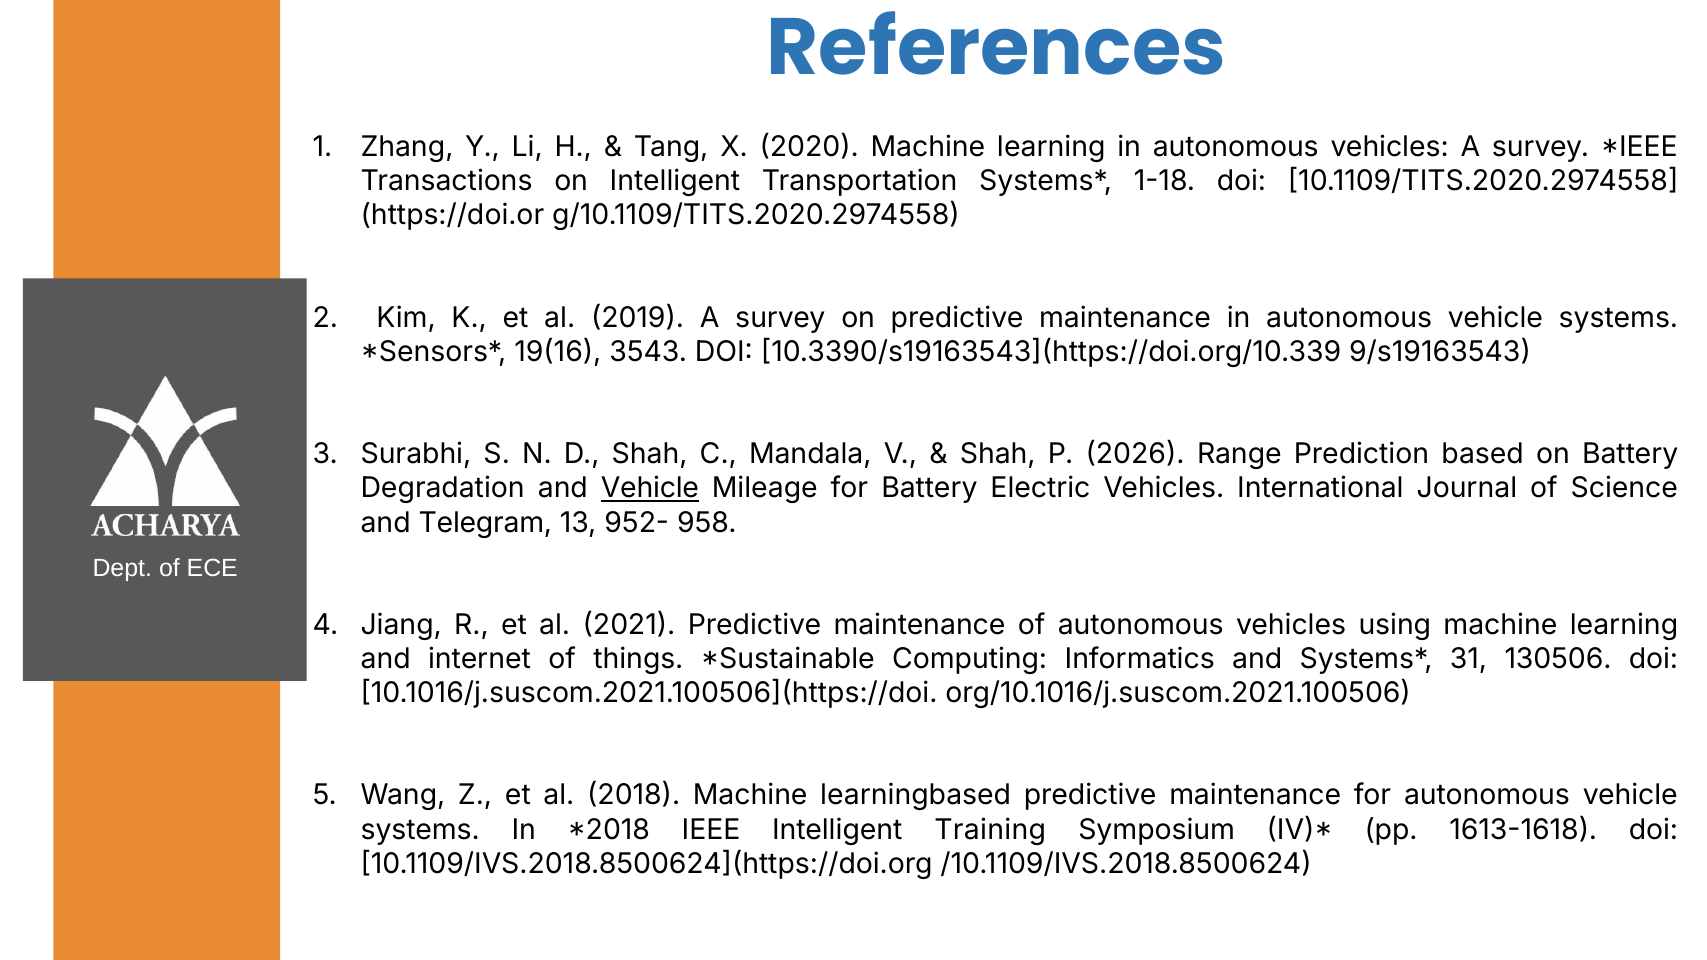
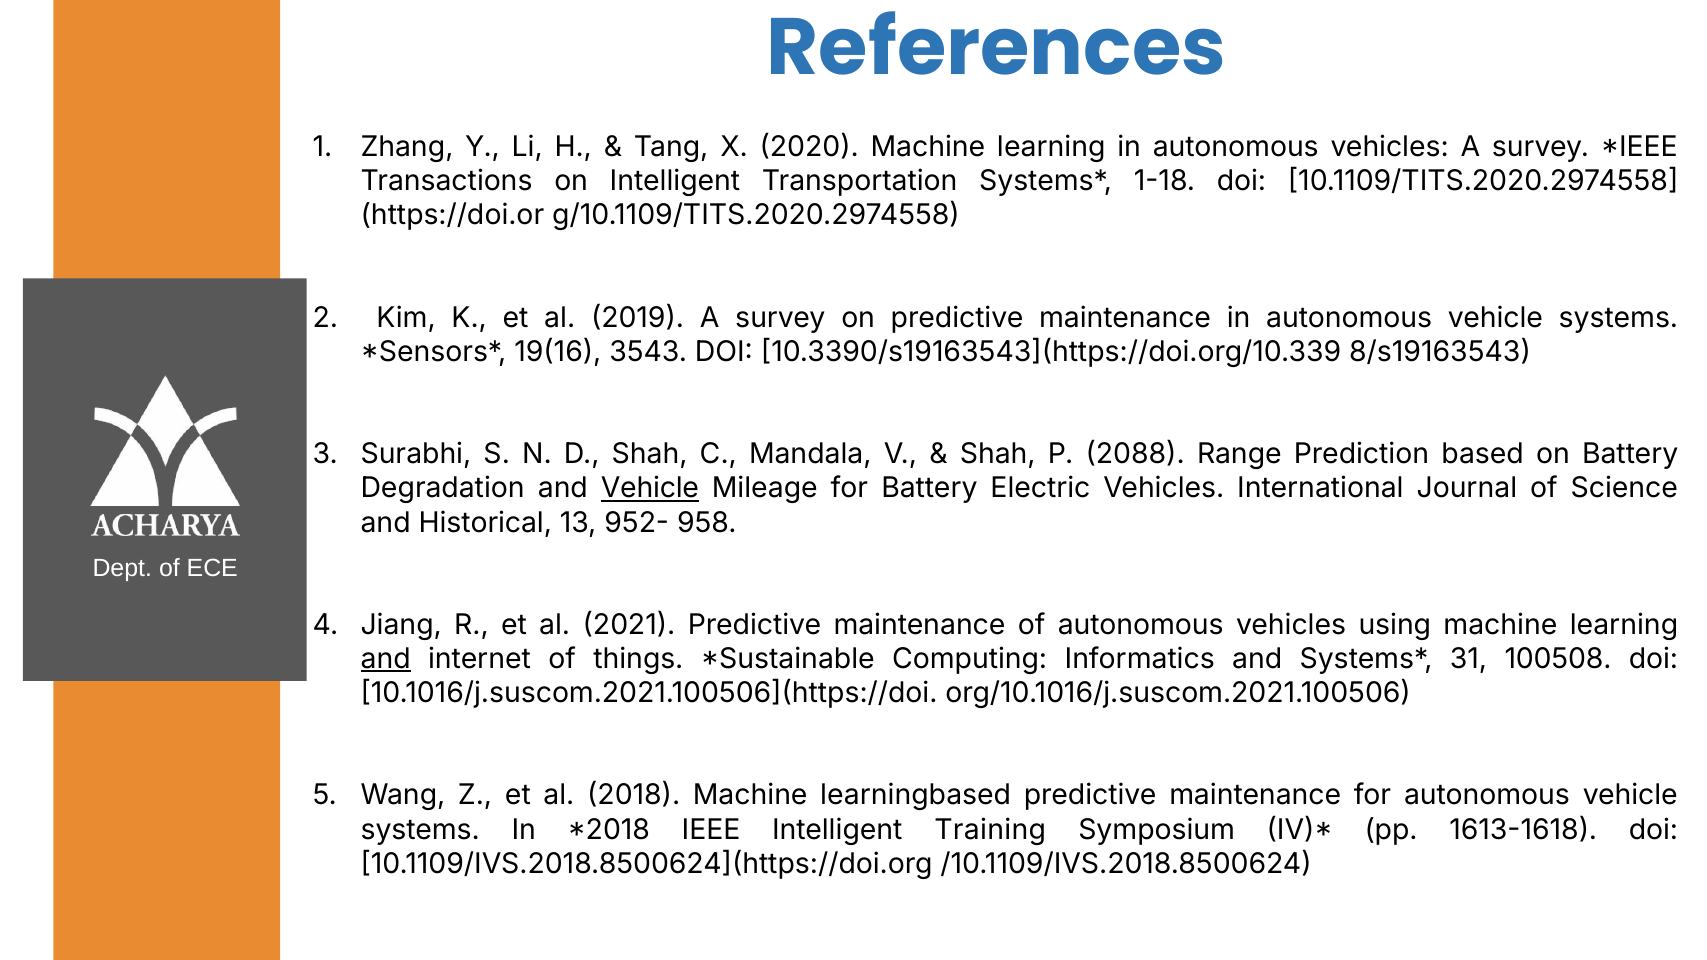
9/s19163543: 9/s19163543 -> 8/s19163543
2026: 2026 -> 2088
Telegram: Telegram -> Historical
and at (386, 659) underline: none -> present
130506: 130506 -> 100508
